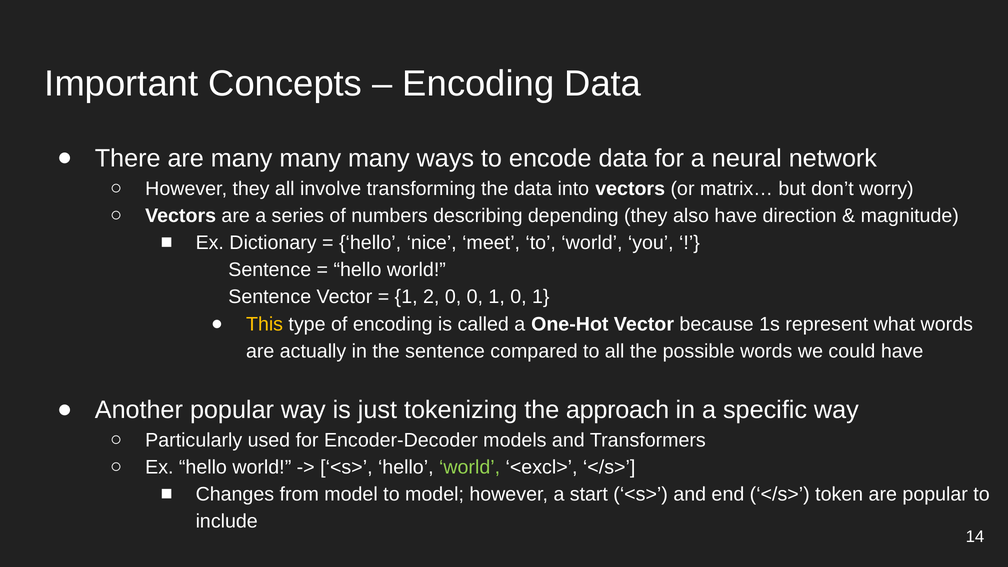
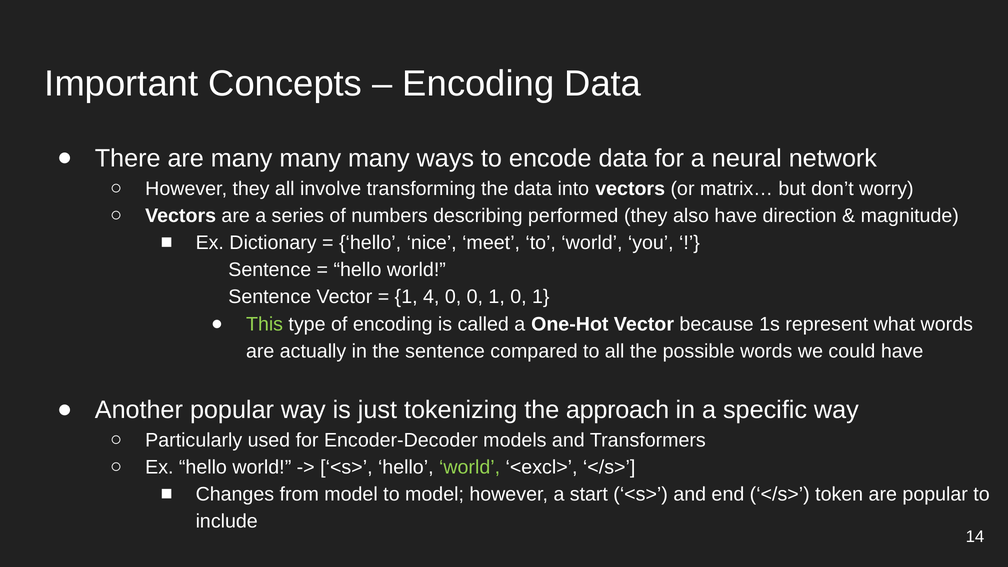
depending: depending -> performed
2: 2 -> 4
This colour: yellow -> light green
